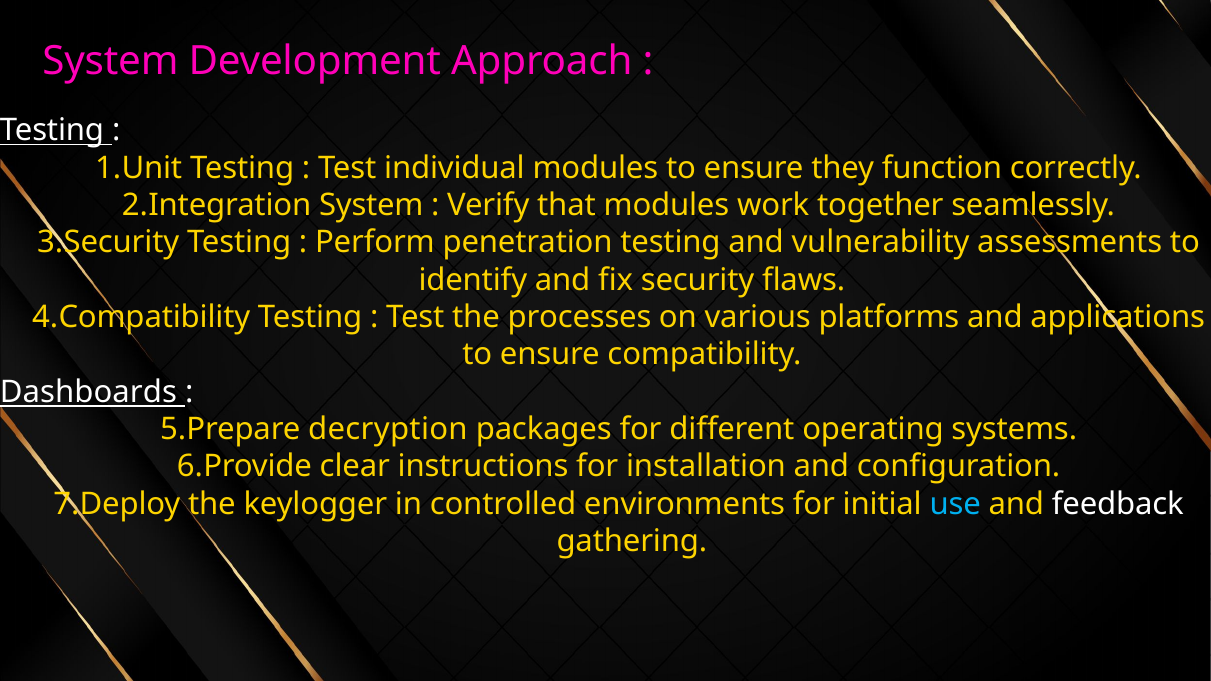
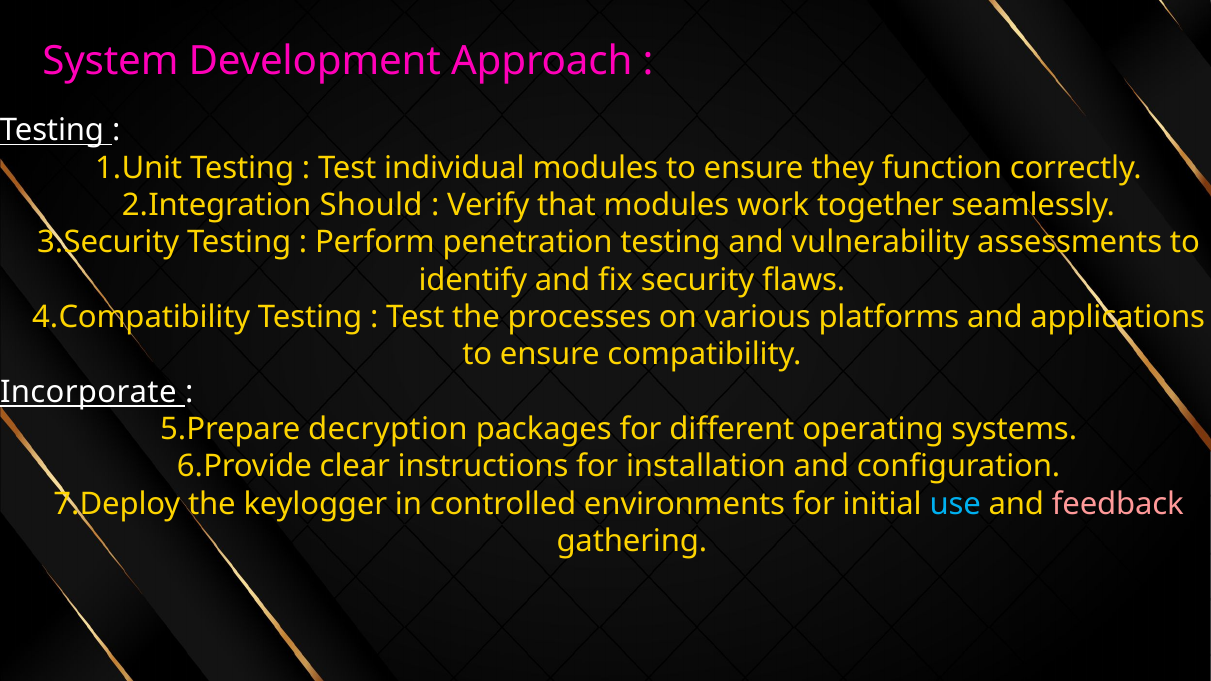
System at (371, 205): System -> Should
Dashboards: Dashboards -> Incorporate
feedback colour: white -> pink
